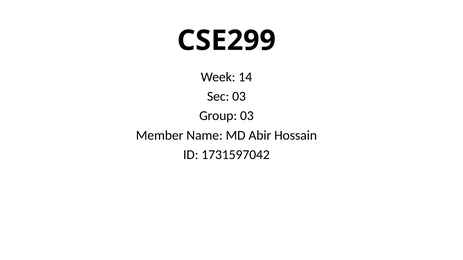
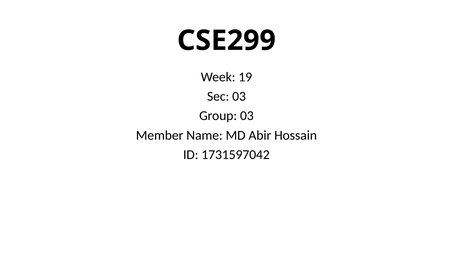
14: 14 -> 19
